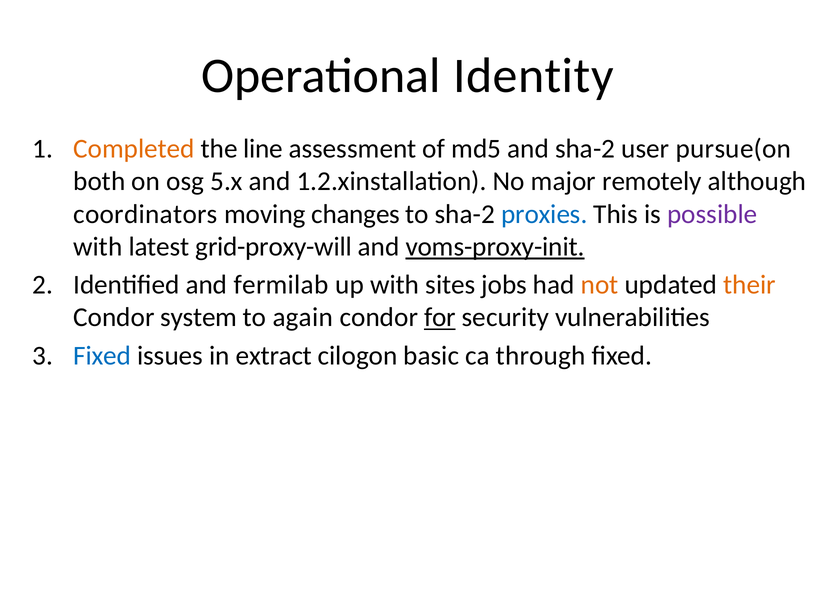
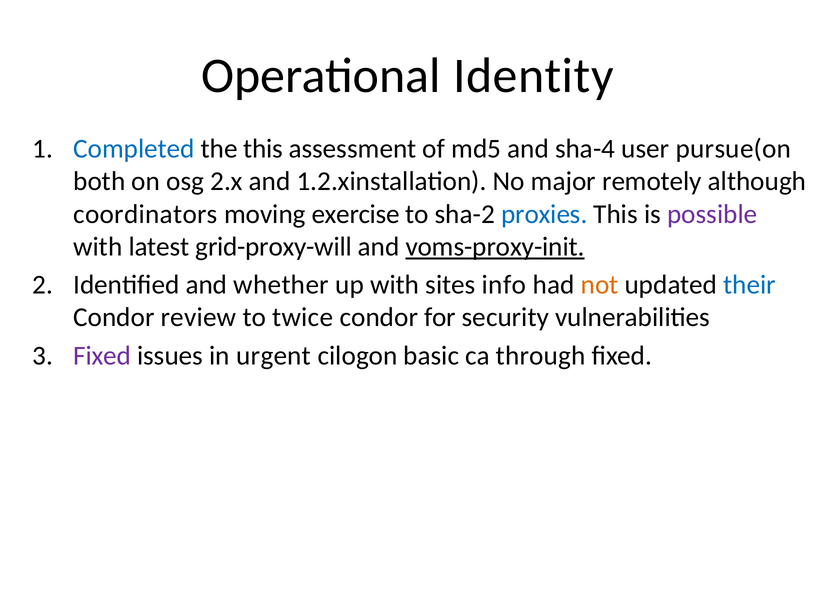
Completed colour: orange -> blue
the line: line -> this
and sha-2: sha-2 -> sha-4
5.x: 5.x -> 2.x
changes: changes -> exercise
fermilab: fermilab -> whether
jobs: jobs -> info
their colour: orange -> blue
system: system -> review
again: again -> twice
for underline: present -> none
Fixed at (102, 356) colour: blue -> purple
extract: extract -> urgent
